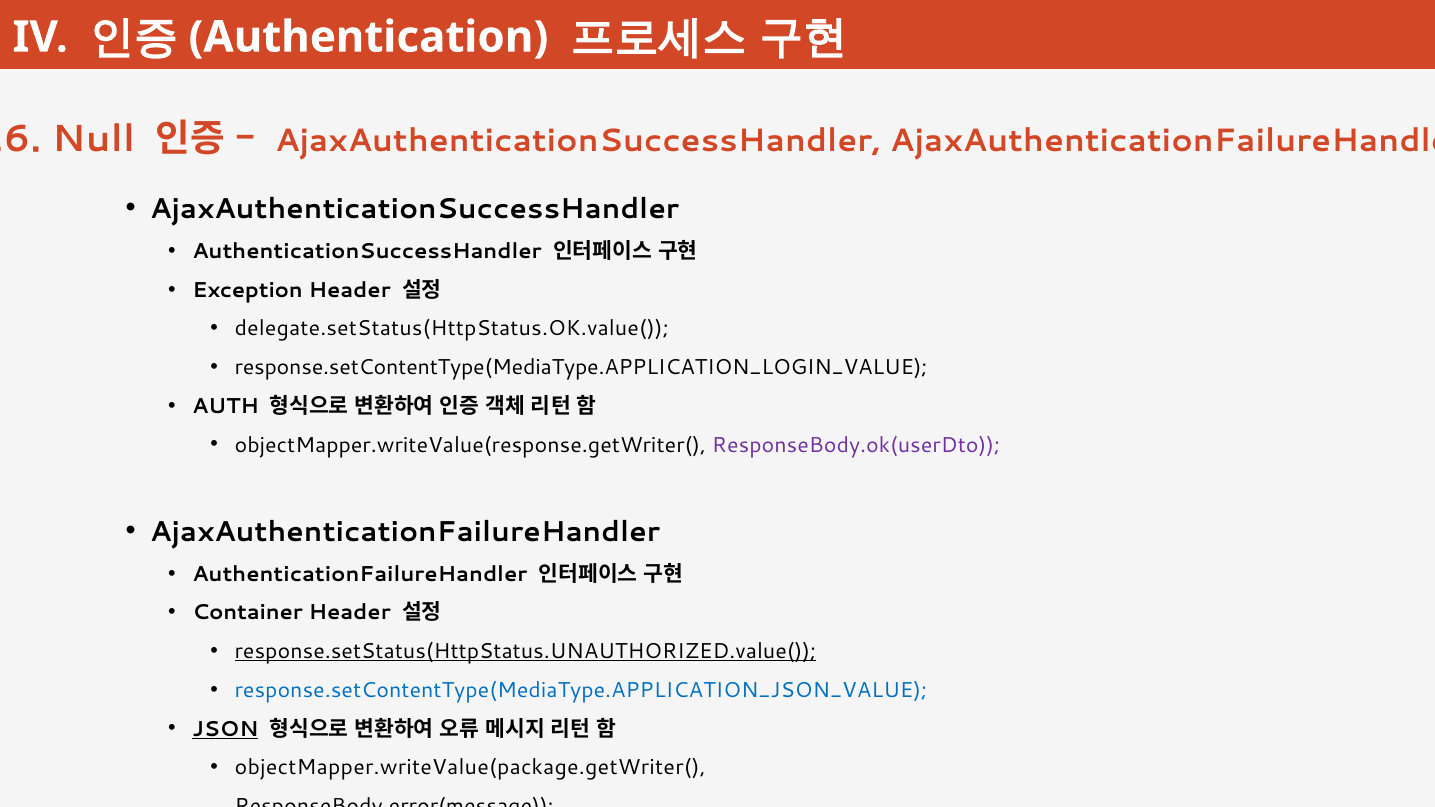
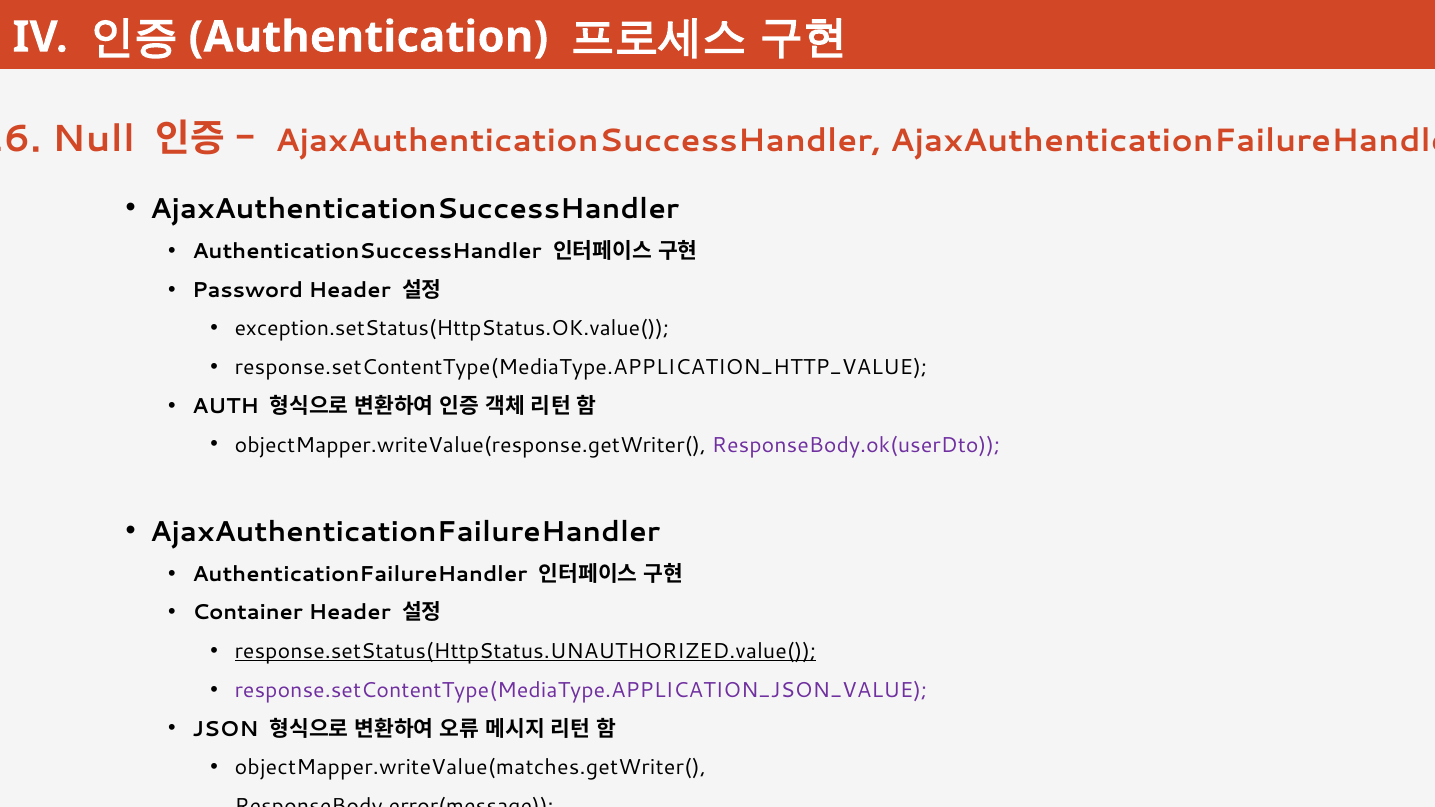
Exception: Exception -> Password
delegate.setStatus(HttpStatus.OK.value(: delegate.setStatus(HttpStatus.OK.value( -> exception.setStatus(HttpStatus.OK.value(
response.setContentType(MediaType.APPLICATION_LOGIN_VALUE: response.setContentType(MediaType.APPLICATION_LOGIN_VALUE -> response.setContentType(MediaType.APPLICATION_HTTP_VALUE
response.setContentType(MediaType.APPLICATION_JSON_VALUE colour: blue -> purple
JSON underline: present -> none
objectMapper.writeValue(package.getWriter(: objectMapper.writeValue(package.getWriter( -> objectMapper.writeValue(matches.getWriter(
